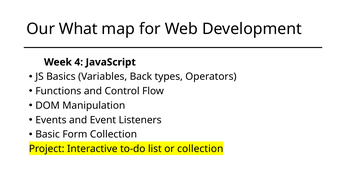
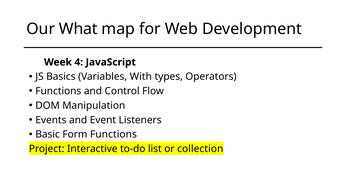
Back: Back -> With
Form Collection: Collection -> Functions
